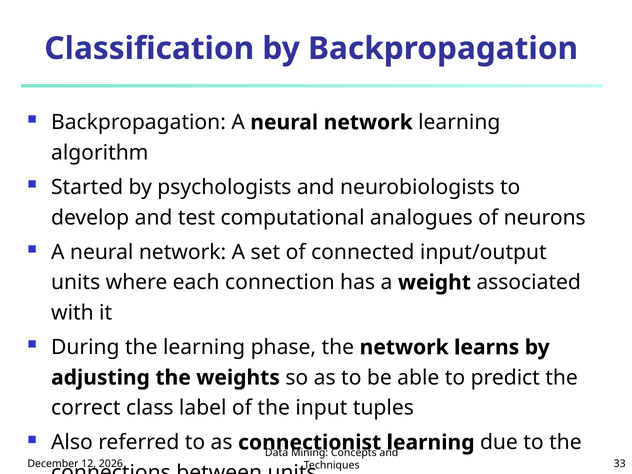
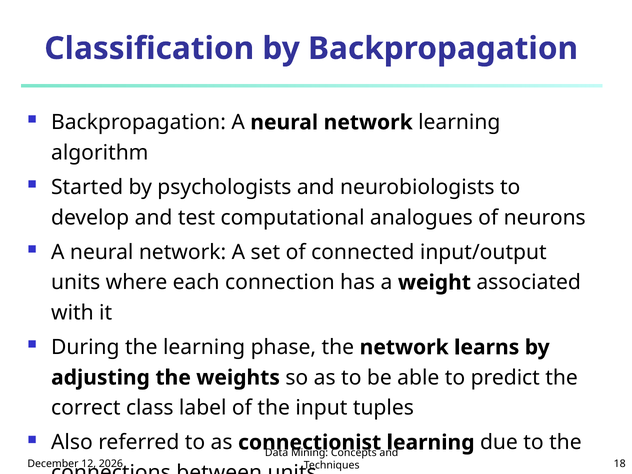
33: 33 -> 18
